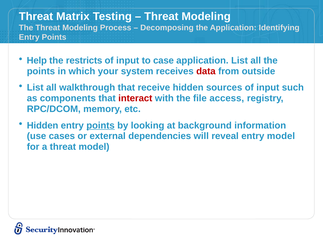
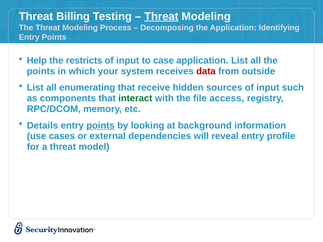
Matrix: Matrix -> Billing
Threat at (161, 16) underline: none -> present
walkthrough: walkthrough -> enumerating
interact colour: red -> green
Hidden at (43, 126): Hidden -> Details
entry model: model -> profile
